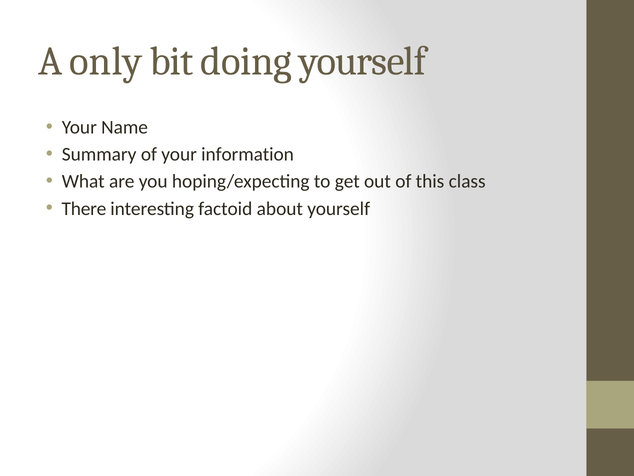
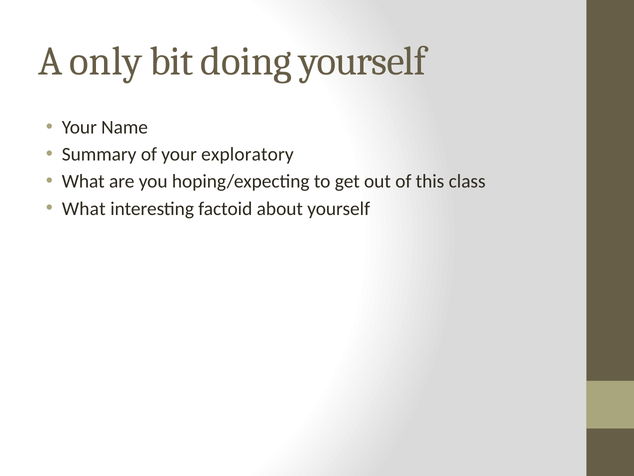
information: information -> exploratory
There at (84, 208): There -> What
